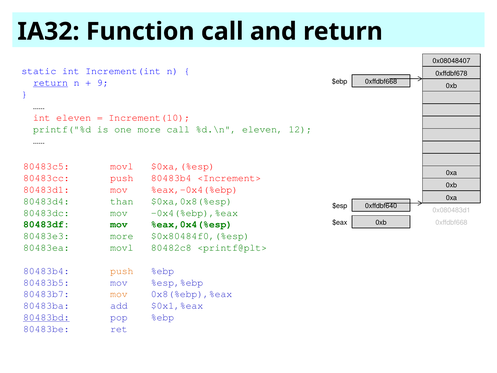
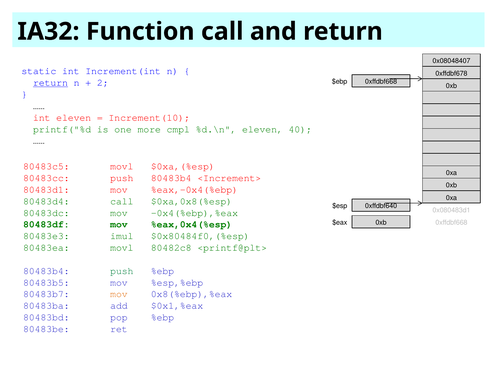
9: 9 -> 2
more call: call -> cmpl
12: 12 -> 40
80483d4 than: than -> call
80483e3 more: more -> imul
push at (122, 271) colour: orange -> green
80483bd underline: present -> none
